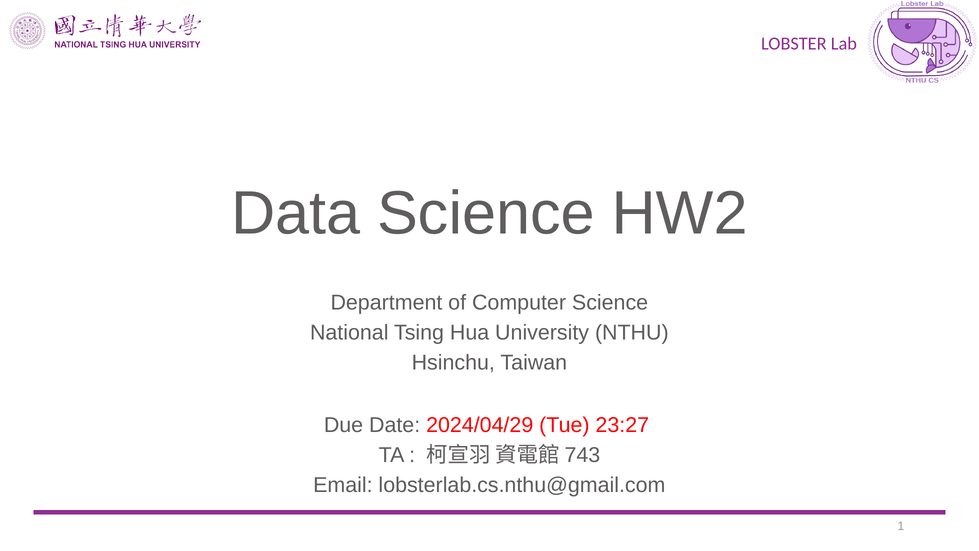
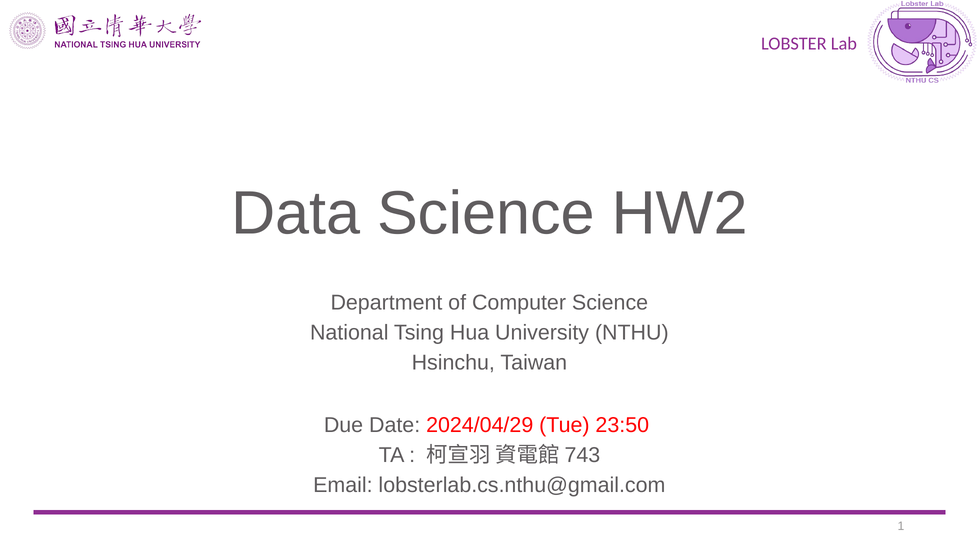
23:27: 23:27 -> 23:50
